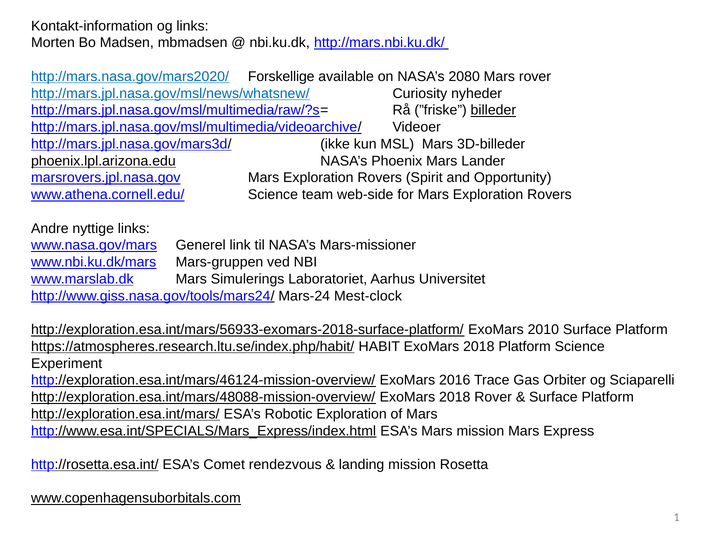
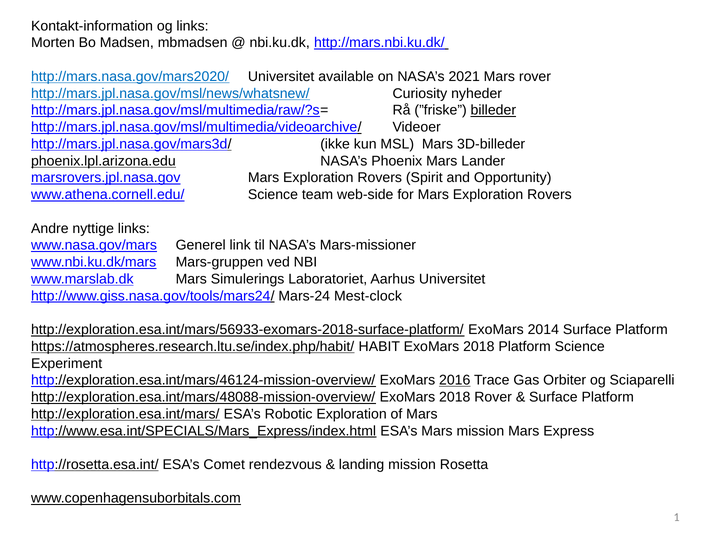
http://mars.nasa.gov/mars2020/ Forskellige: Forskellige -> Universitet
2080: 2080 -> 2021
2010: 2010 -> 2014
2016 underline: none -> present
